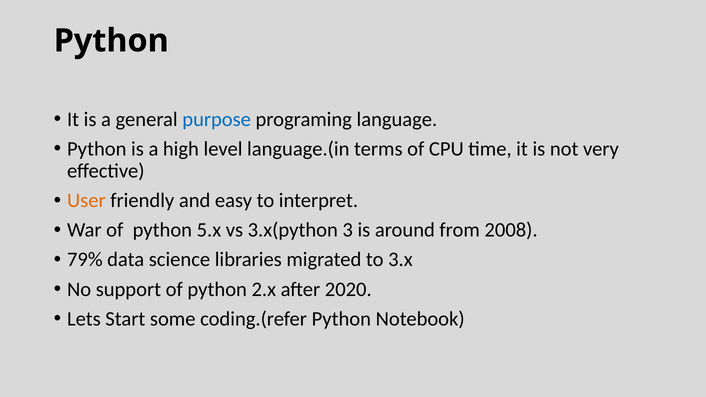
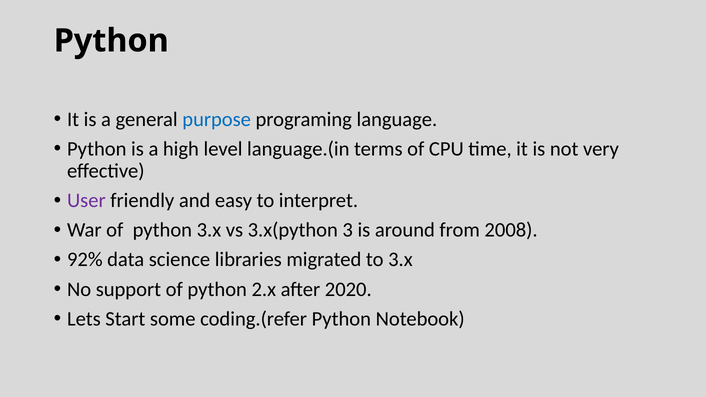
User colour: orange -> purple
python 5.x: 5.x -> 3.x
79%: 79% -> 92%
